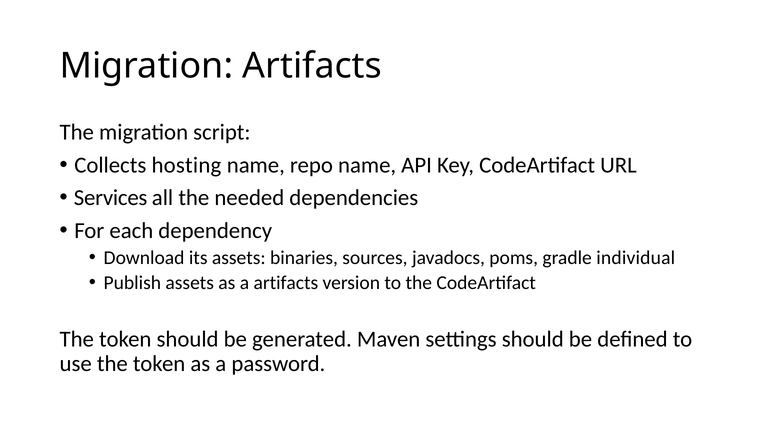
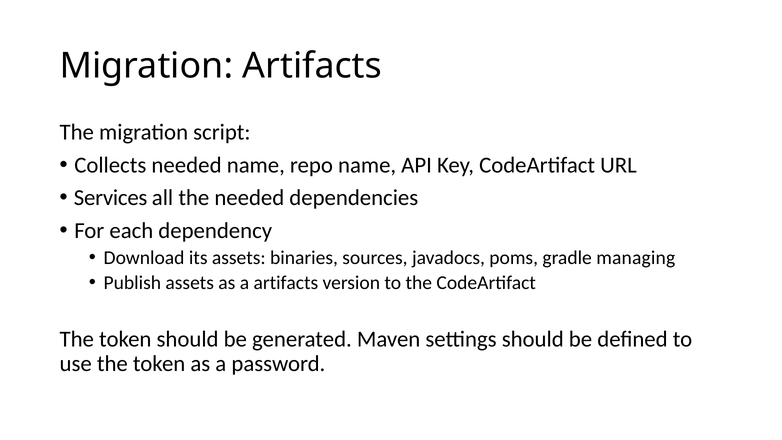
Collects hosting: hosting -> needed
individual: individual -> managing
